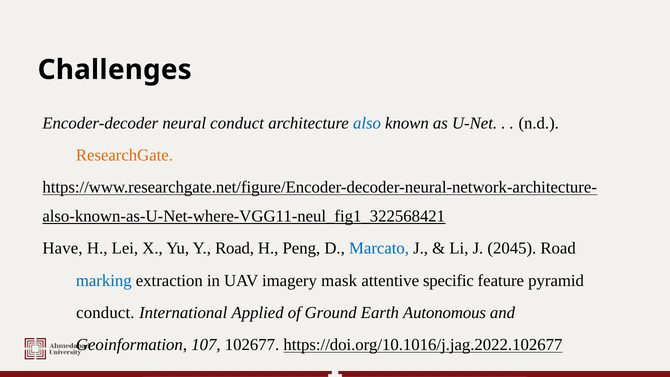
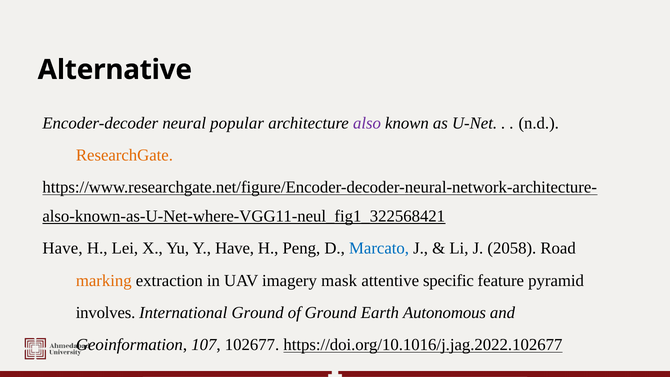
Challenges: Challenges -> Alternative
neural conduct: conduct -> popular
also colour: blue -> purple
Y Road: Road -> Have
2045: 2045 -> 2058
marking colour: blue -> orange
conduct at (105, 313): conduct -> involves
International Applied: Applied -> Ground
